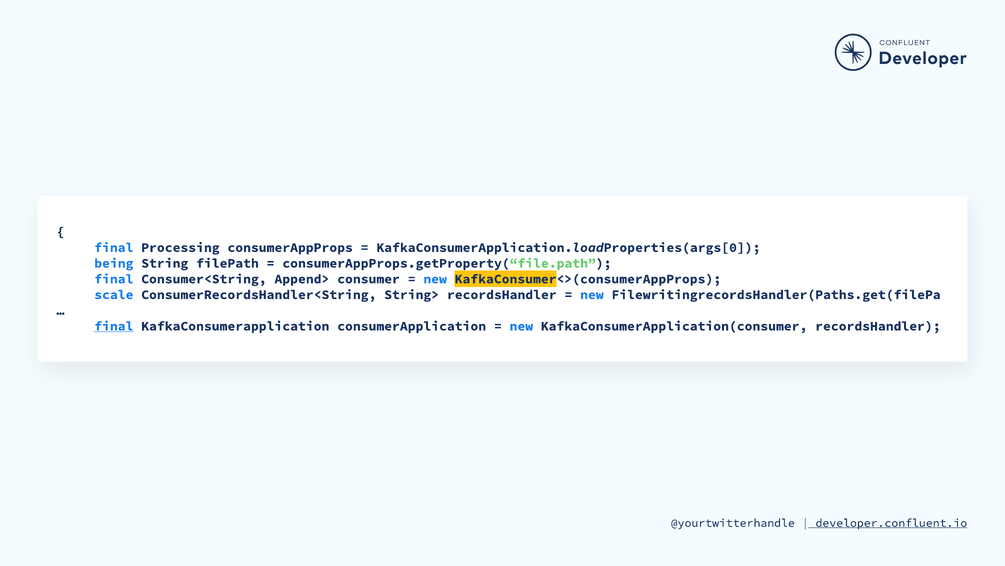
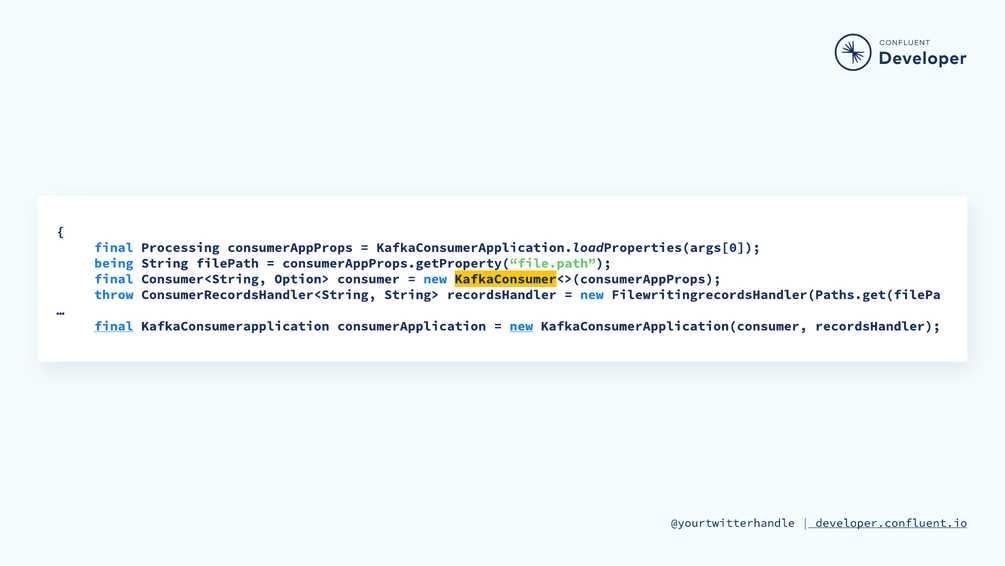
Append>: Append> -> Option>
scale: scale -> throw
new at (521, 326) underline: none -> present
